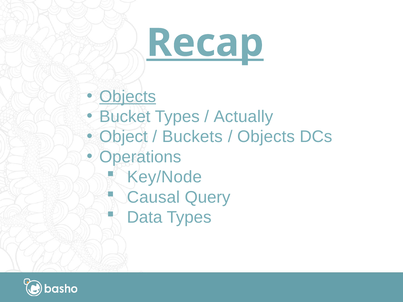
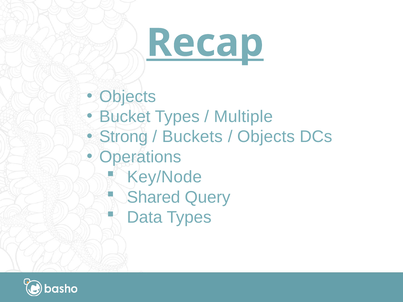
Objects at (128, 97) underline: present -> none
Actually: Actually -> Multiple
Object: Object -> Strong
Causal: Causal -> Shared
